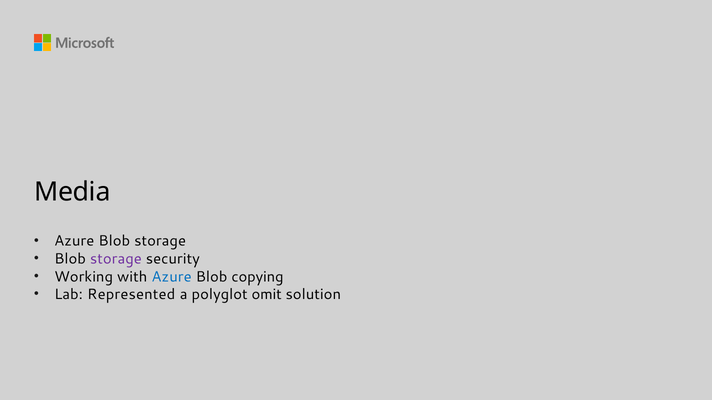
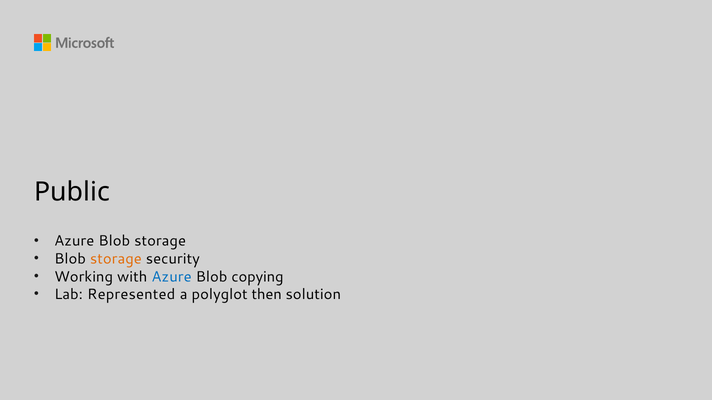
Media: Media -> Public
storage at (116, 259) colour: purple -> orange
omit: omit -> then
